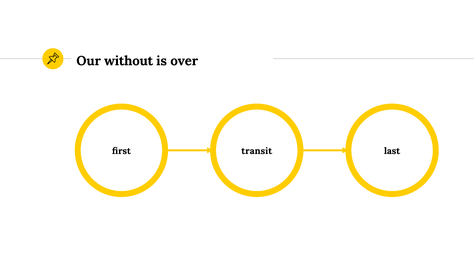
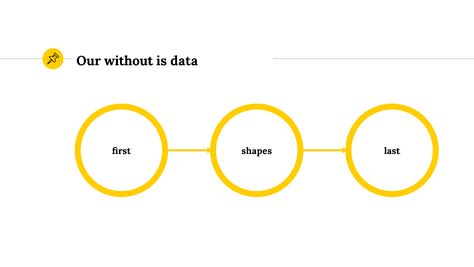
over: over -> data
transit: transit -> shapes
